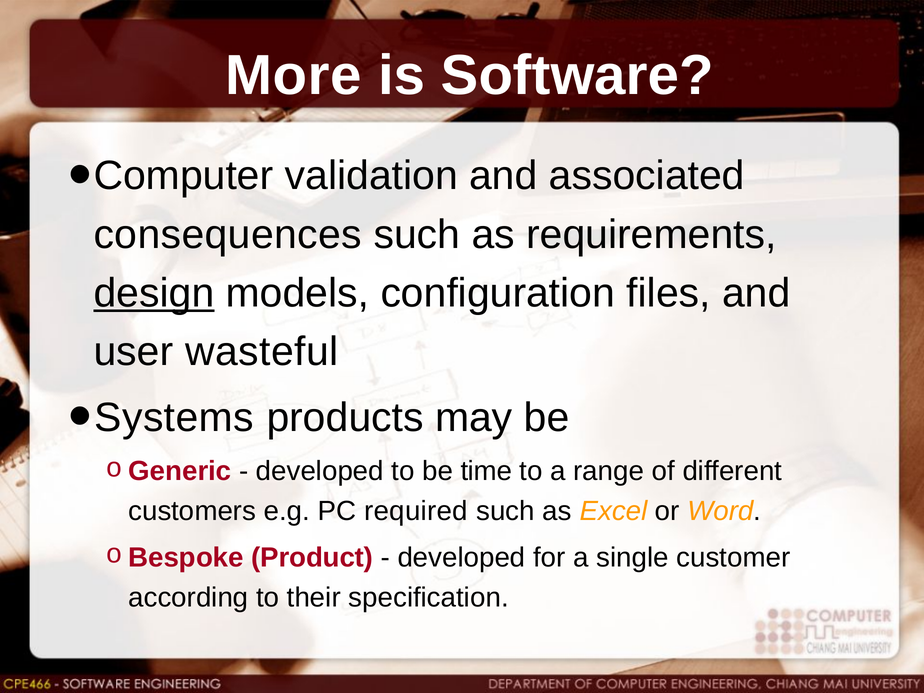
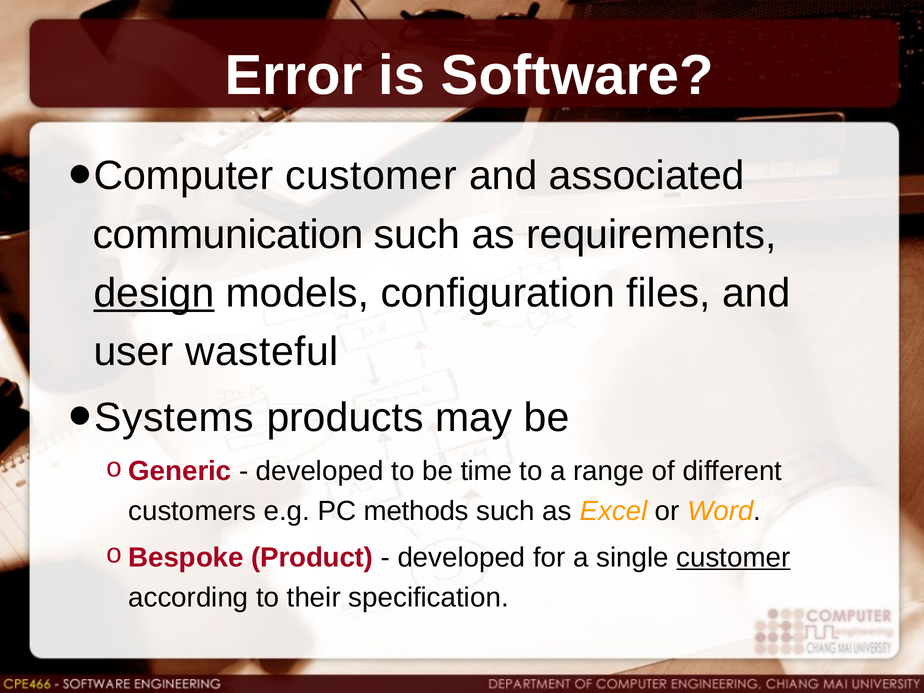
More: More -> Error
Computer validation: validation -> customer
consequences: consequences -> communication
required: required -> methods
customer at (733, 557) underline: none -> present
